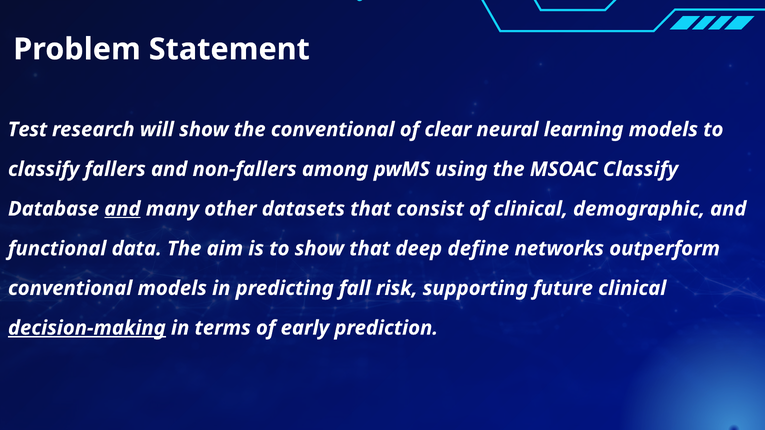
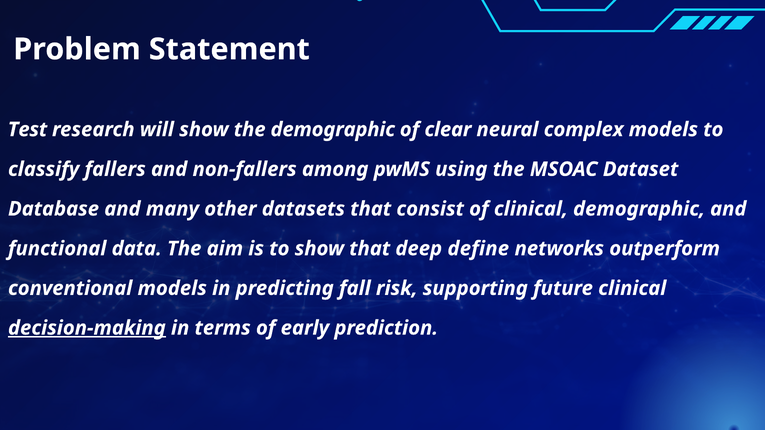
the conventional: conventional -> demographic
learning: learning -> complex
MSOAC Classify: Classify -> Dataset
and at (122, 209) underline: present -> none
